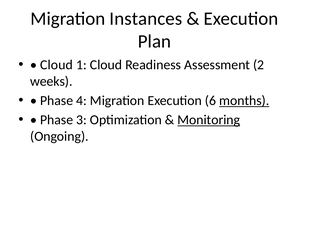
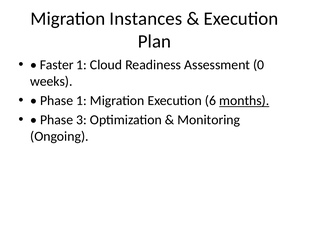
Cloud at (57, 65): Cloud -> Faster
2: 2 -> 0
Phase 4: 4 -> 1
Monitoring underline: present -> none
